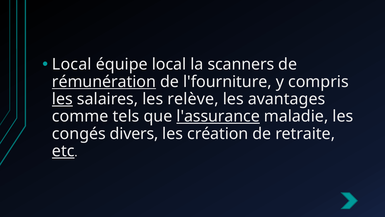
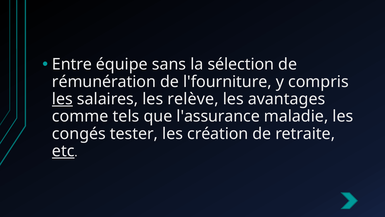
Local at (72, 64): Local -> Entre
équipe local: local -> sans
scanners: scanners -> sélection
rémunération underline: present -> none
l'assurance underline: present -> none
divers: divers -> tester
